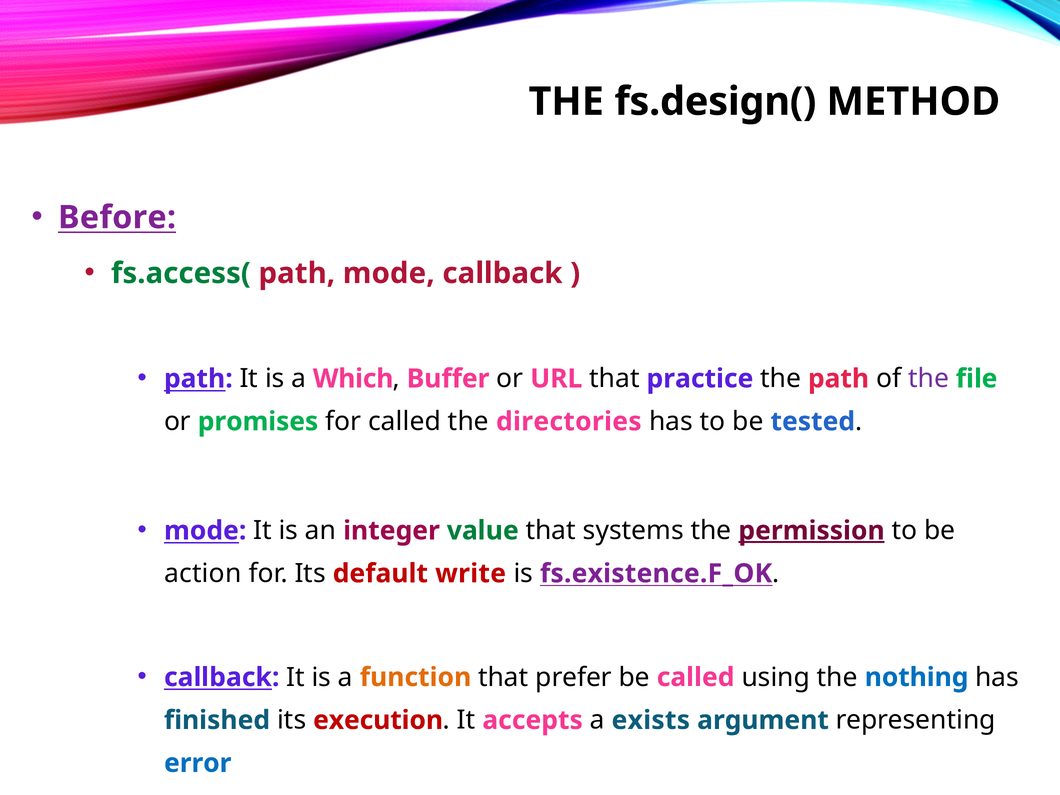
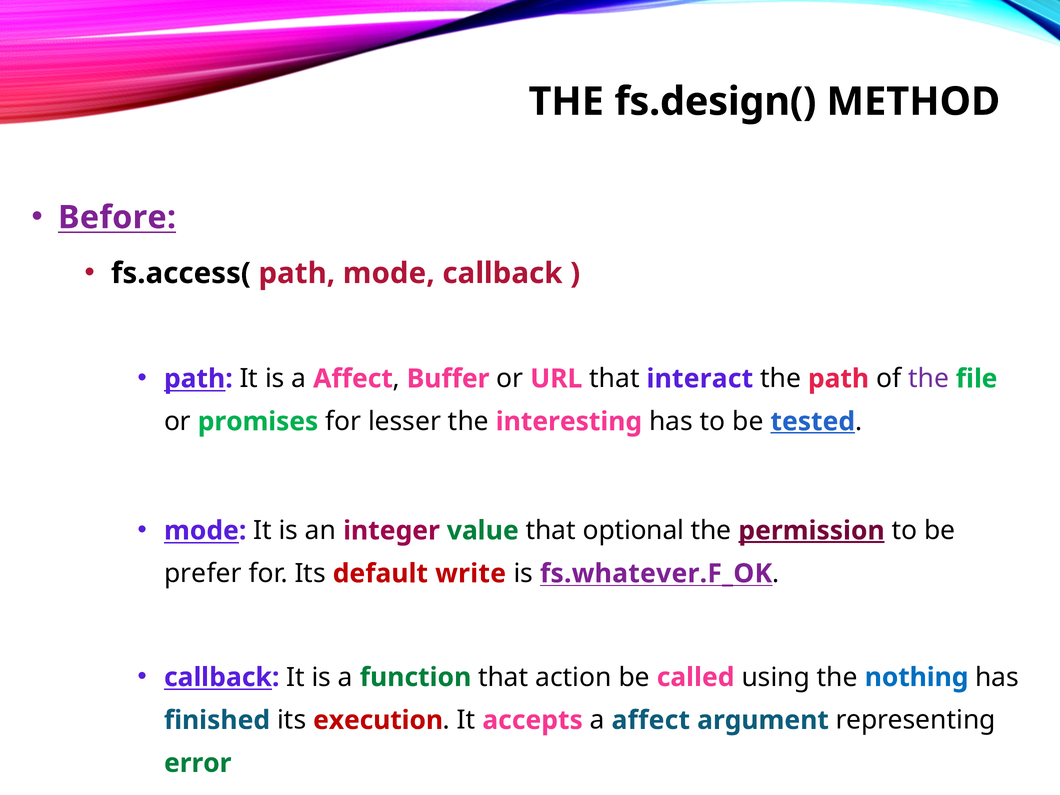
fs.access( colour: green -> black
is a Which: Which -> Affect
practice: practice -> interact
for called: called -> lesser
directories: directories -> interesting
tested underline: none -> present
systems: systems -> optional
action: action -> prefer
fs.existence.F_OK: fs.existence.F_OK -> fs.whatever.F_OK
function colour: orange -> green
prefer: prefer -> action
accepts a exists: exists -> affect
error colour: blue -> green
